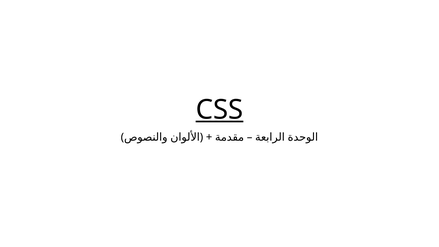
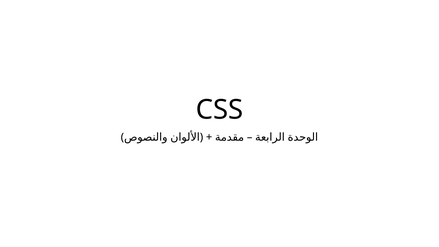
CSS underline: present -> none
